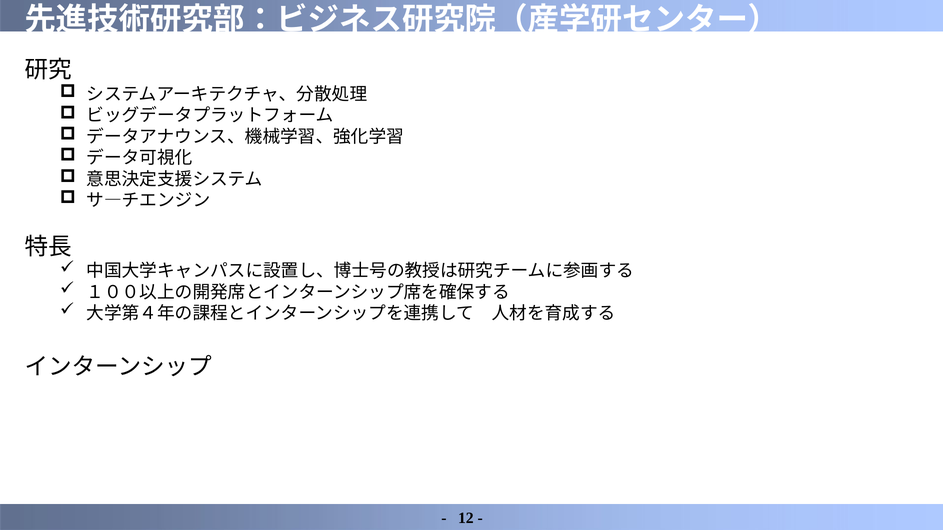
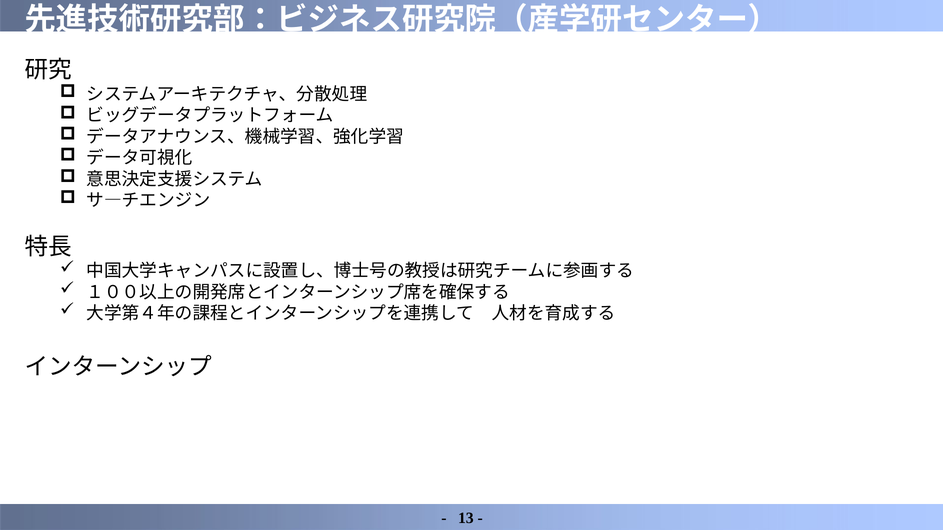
12: 12 -> 13
